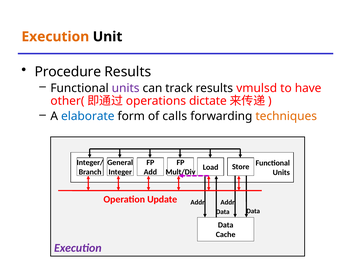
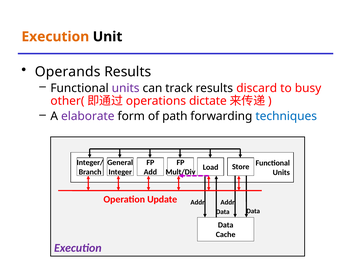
Procedure: Procedure -> Operands
vmulsd: vmulsd -> discard
have: have -> busy
elaborate colour: blue -> purple
calls: calls -> path
techniques colour: orange -> blue
